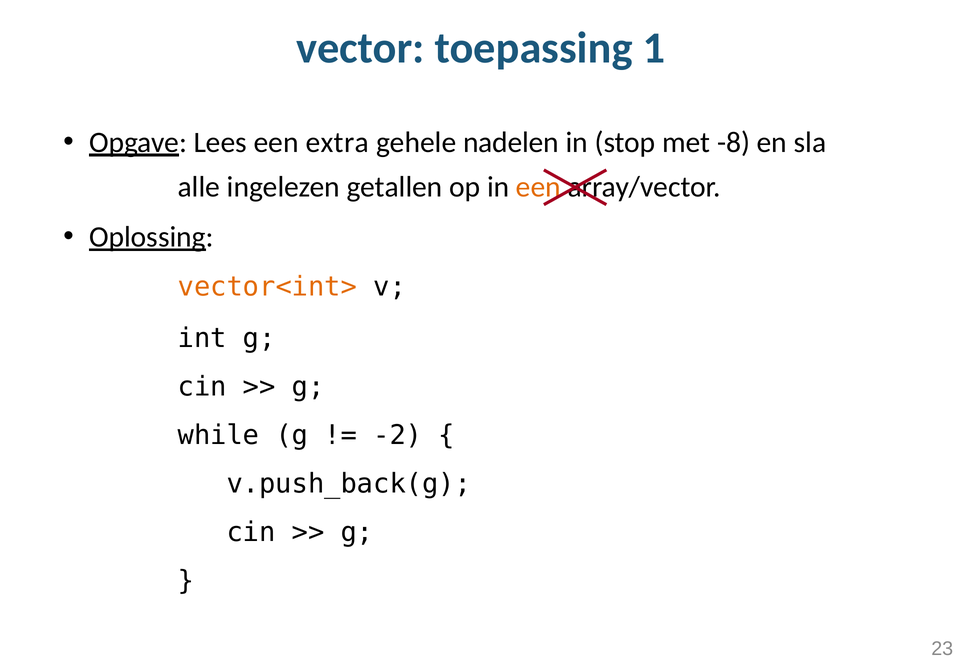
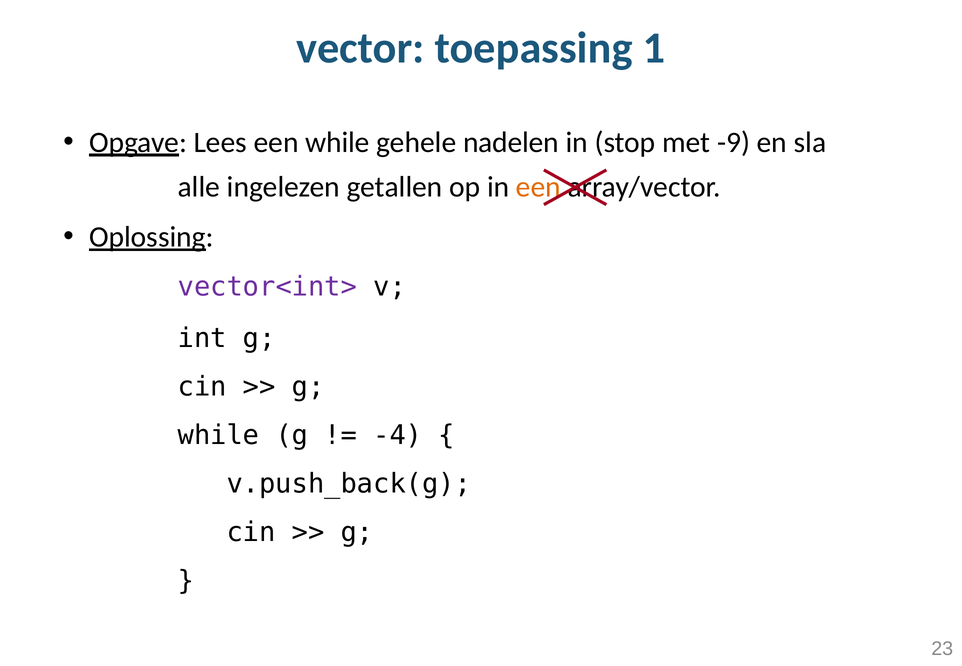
een extra: extra -> while
-8: -8 -> -9
vector<int> colour: orange -> purple
-2: -2 -> -4
